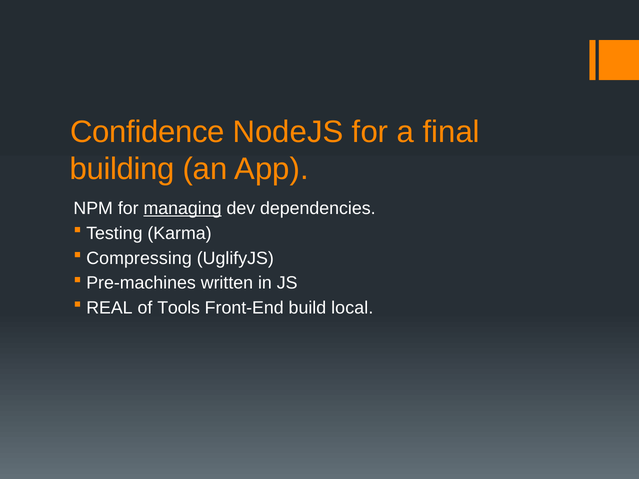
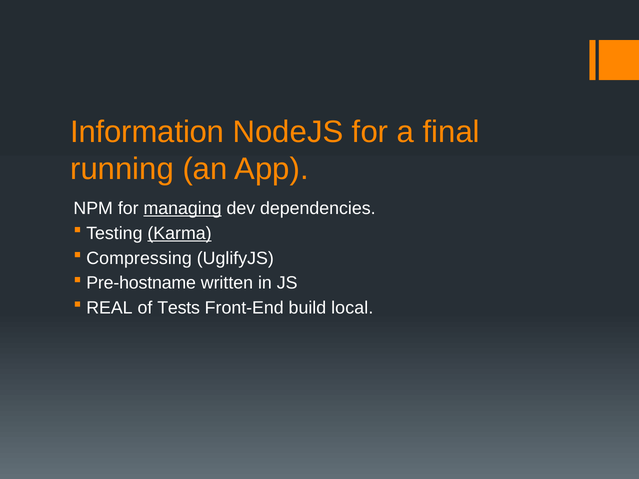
Confidence: Confidence -> Information
building: building -> running
Karma underline: none -> present
Pre-machines: Pre-machines -> Pre-hostname
Tools: Tools -> Tests
